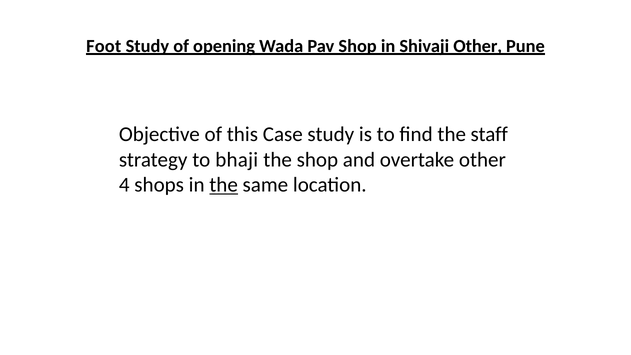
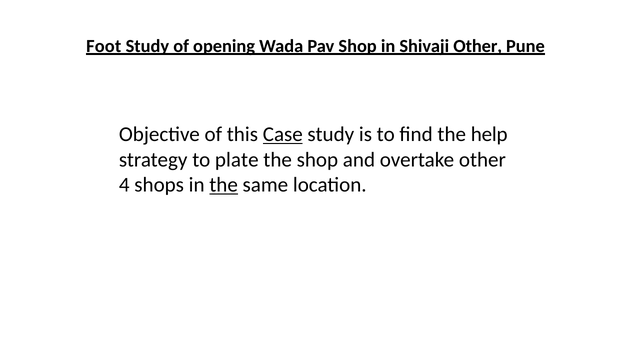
Case underline: none -> present
staff: staff -> help
bhaji: bhaji -> plate
